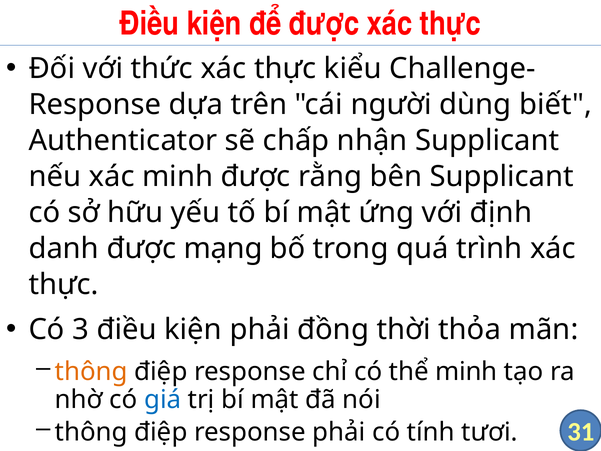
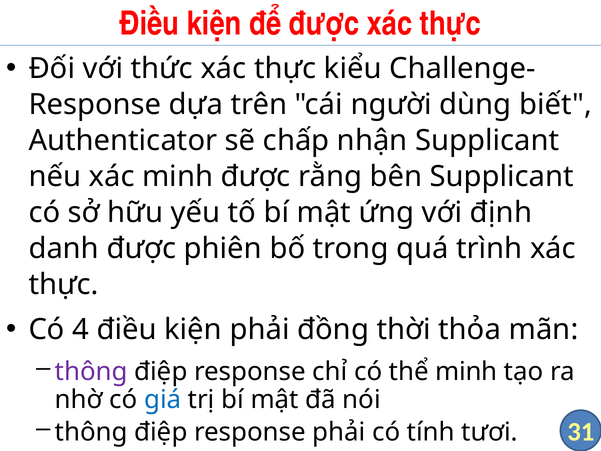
mạng: mạng -> phiên
3: 3 -> 4
thông at (91, 371) colour: orange -> purple
